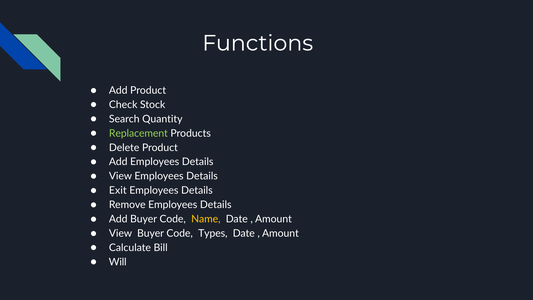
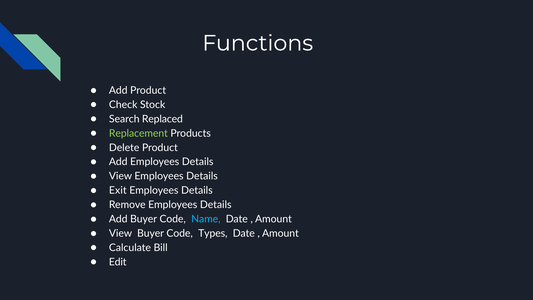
Quantity: Quantity -> Replaced
Name colour: yellow -> light blue
Will: Will -> Edit
